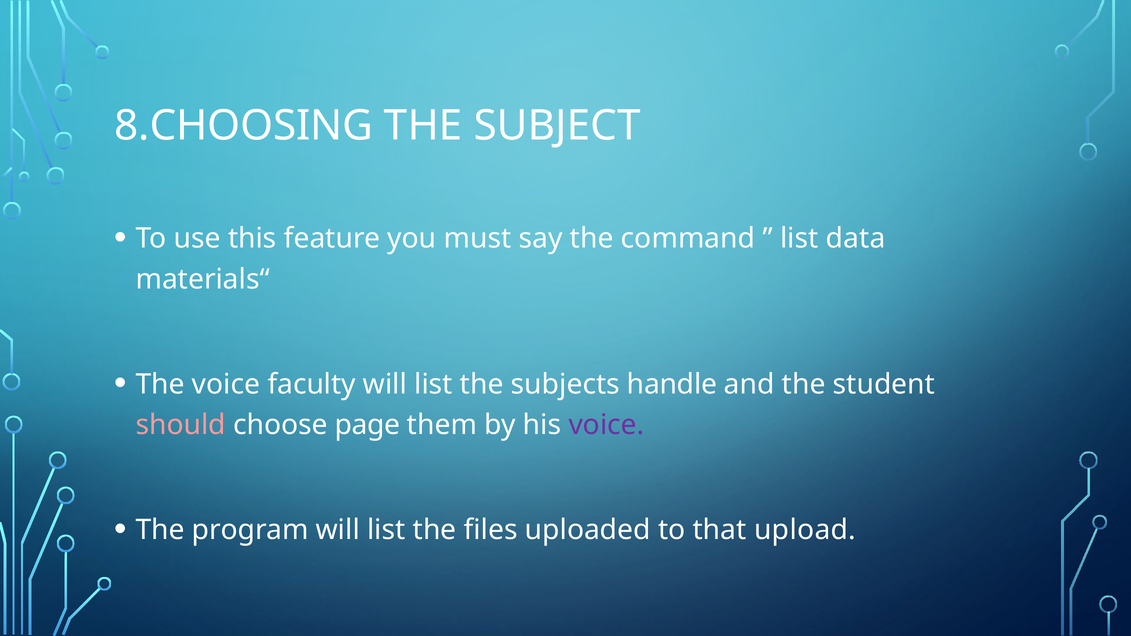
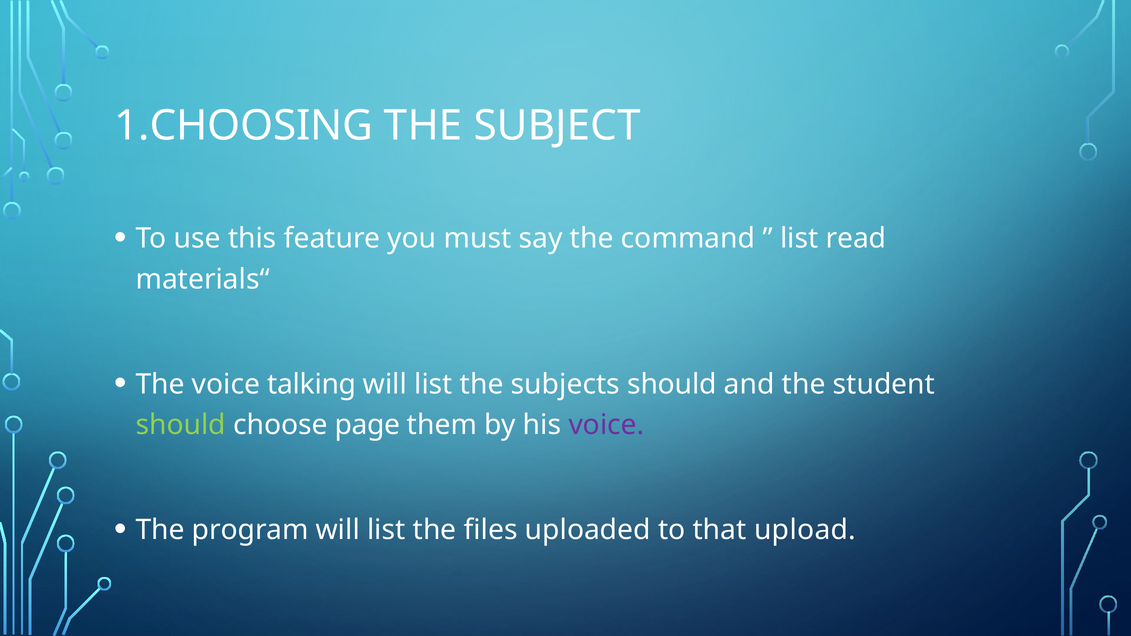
8.CHOOSING: 8.CHOOSING -> 1.CHOOSING
data: data -> read
faculty: faculty -> talking
subjects handle: handle -> should
should at (181, 425) colour: pink -> light green
